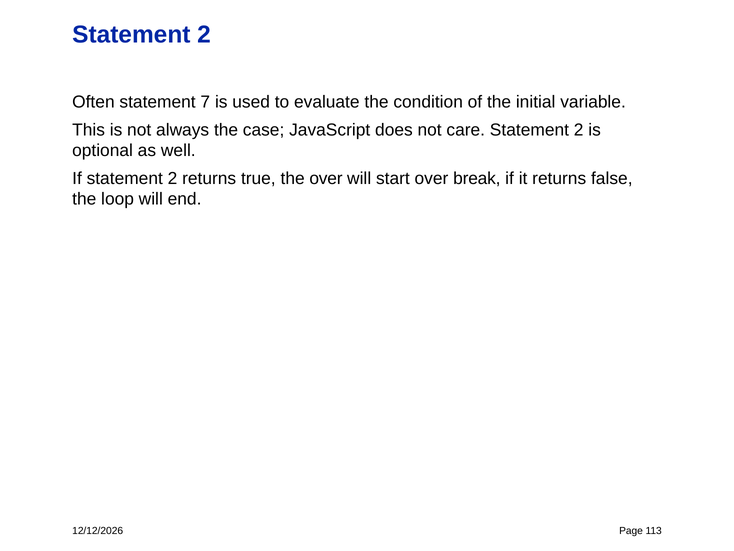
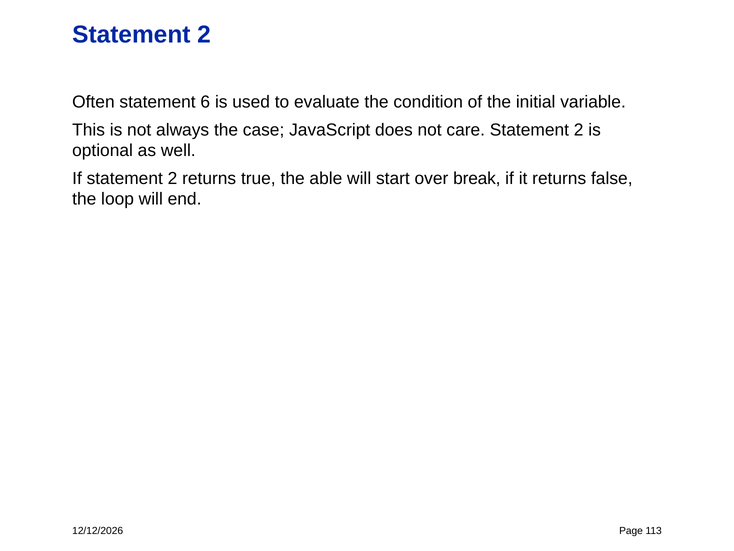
7: 7 -> 6
the over: over -> able
